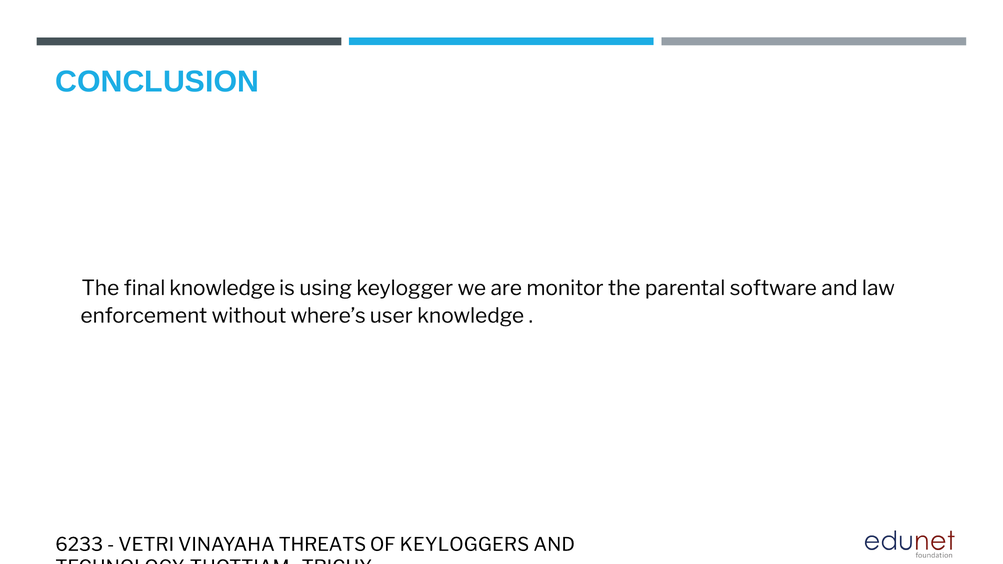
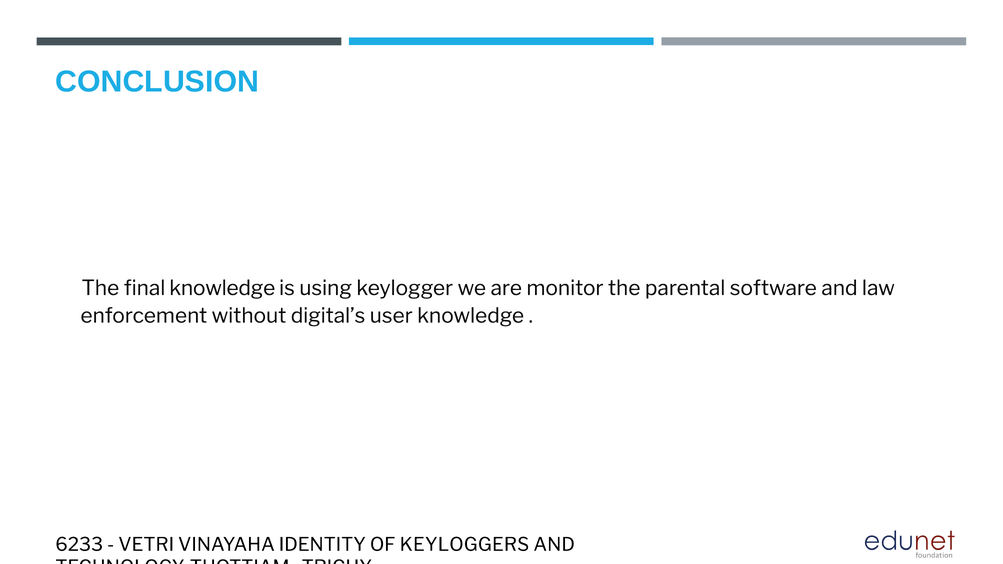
where’s: where’s -> digital’s
THREATS: THREATS -> IDENTITY
